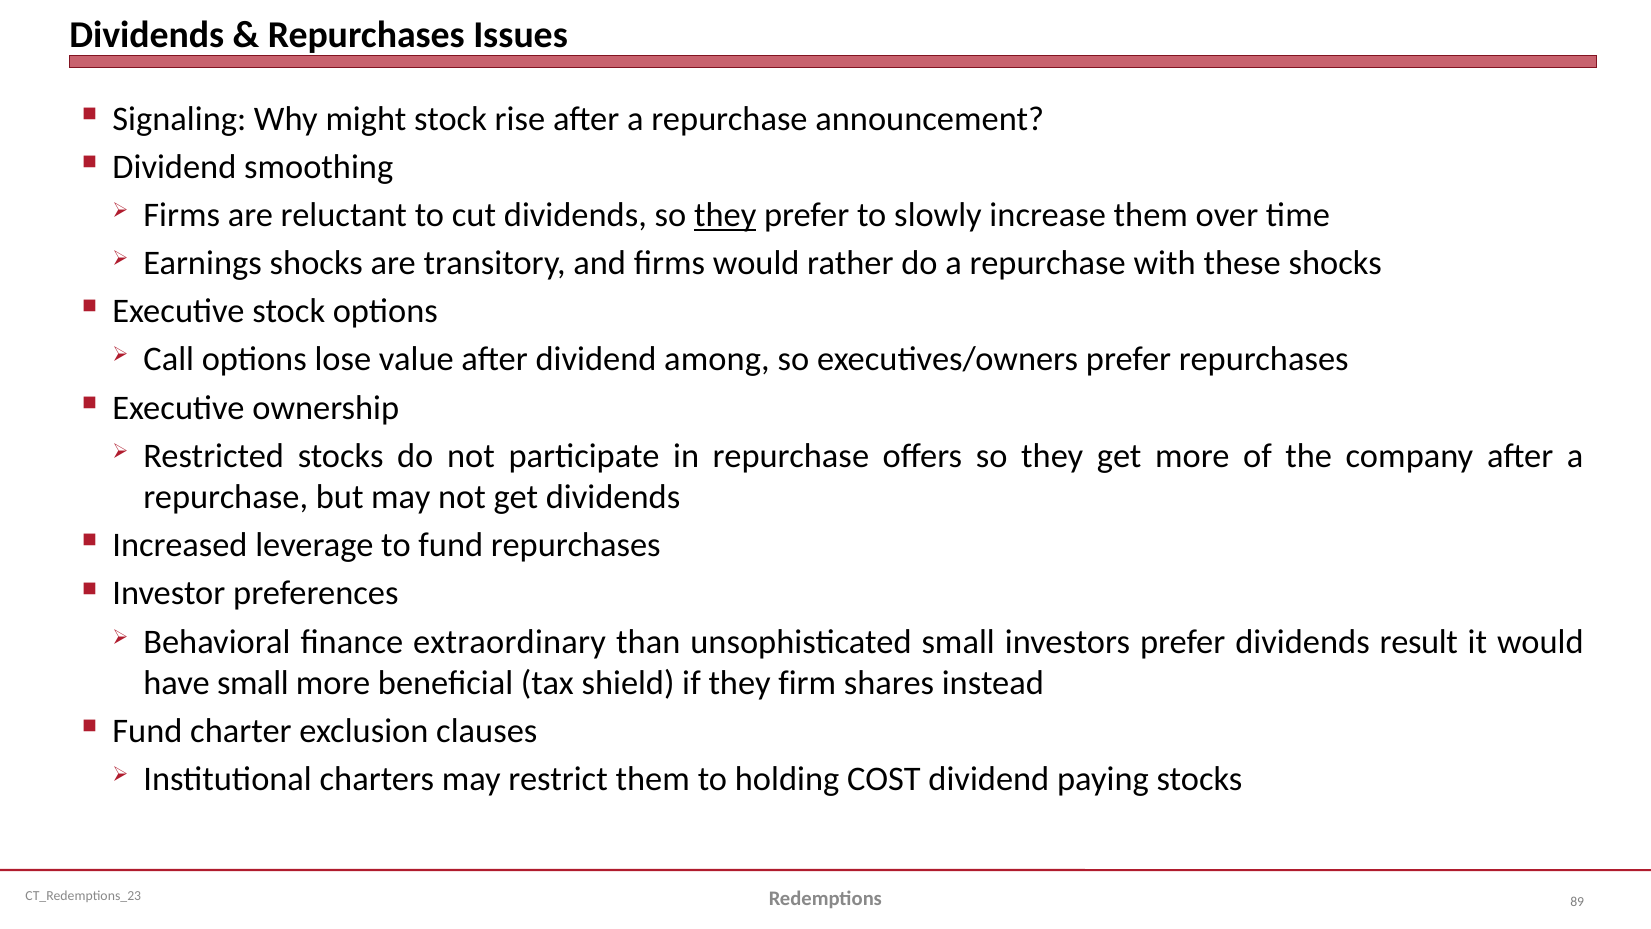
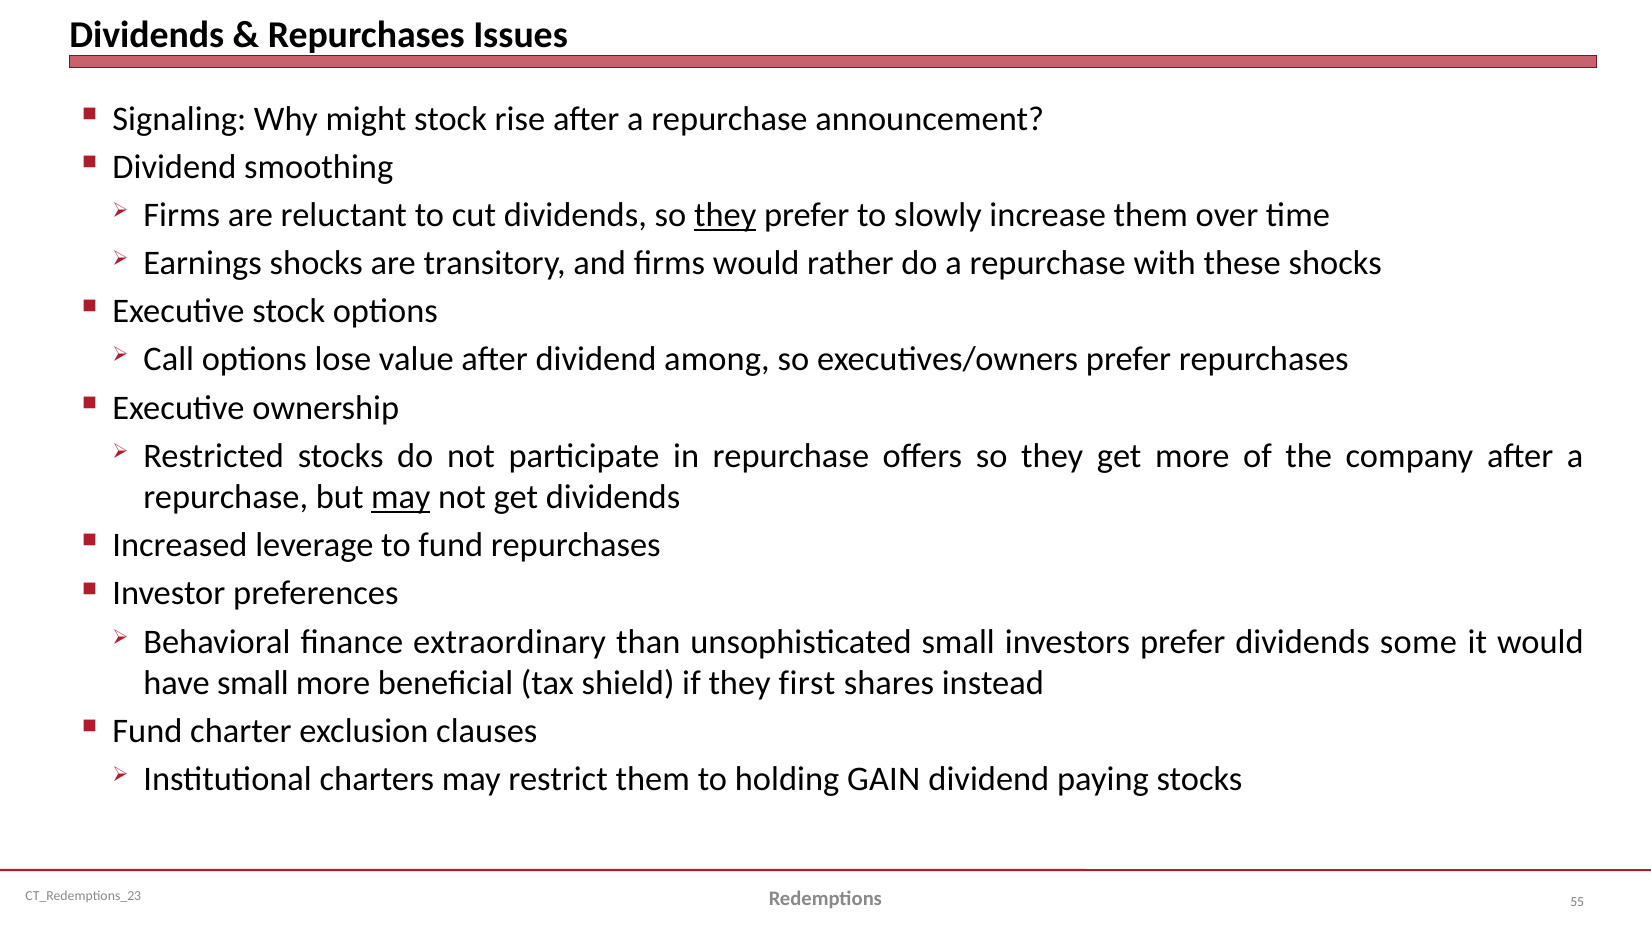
may at (401, 497) underline: none -> present
result: result -> some
firm: firm -> first
COST: COST -> GAIN
89: 89 -> 55
